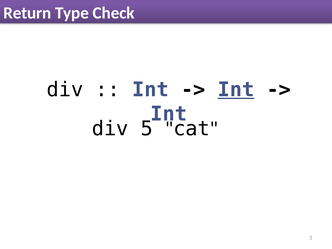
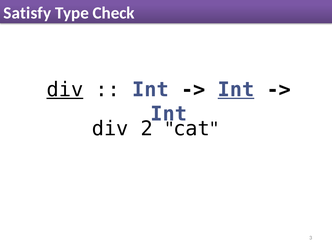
Return: Return -> Satisfy
div at (65, 90) underline: none -> present
5: 5 -> 2
